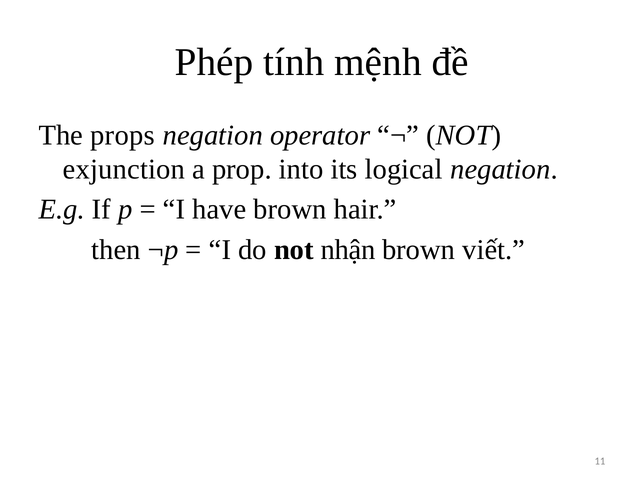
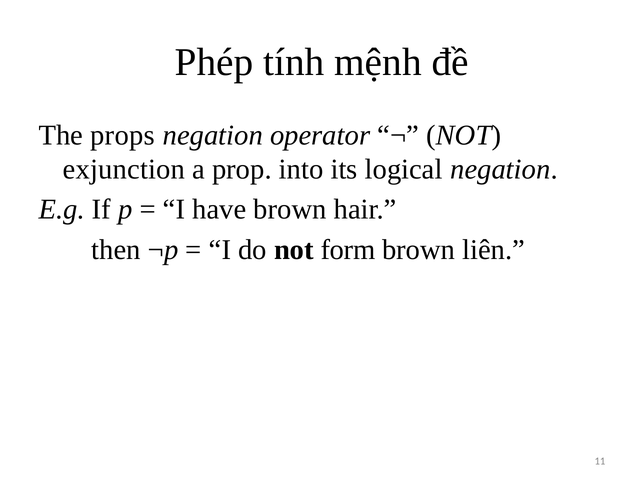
nhận: nhận -> form
viết: viết -> liên
